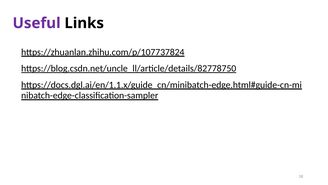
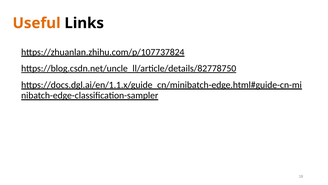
Useful colour: purple -> orange
